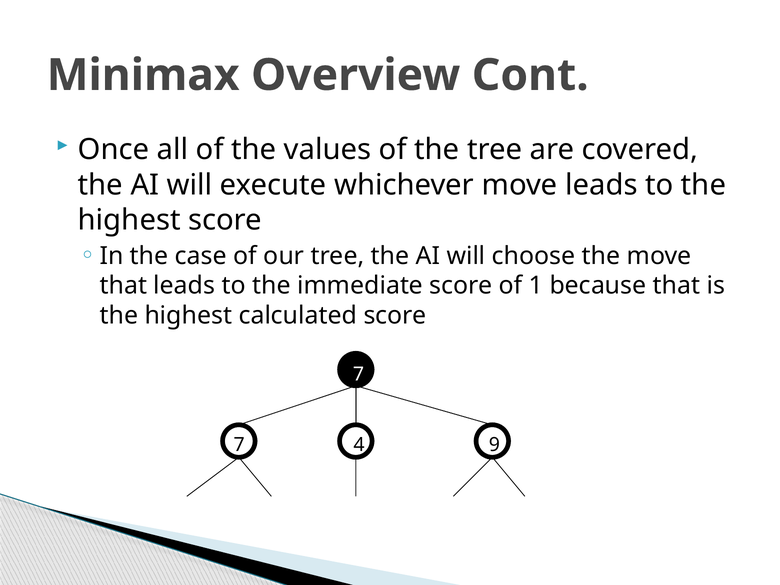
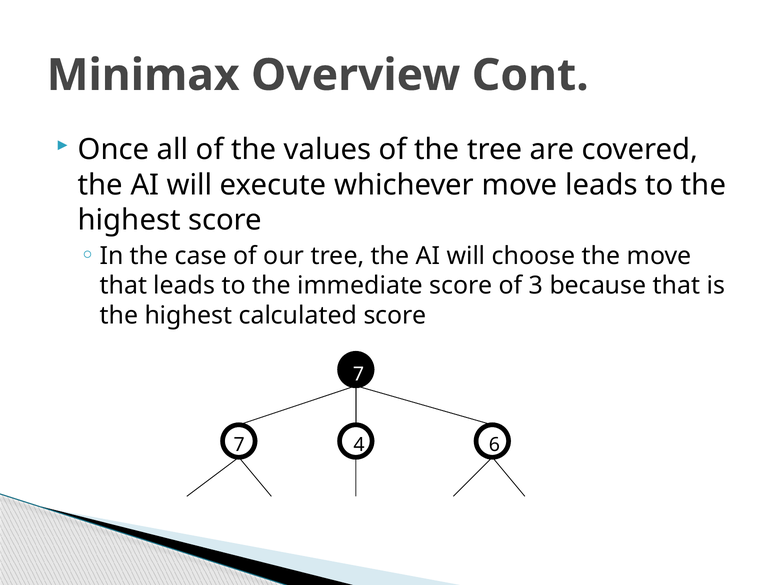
1: 1 -> 3
9: 9 -> 6
